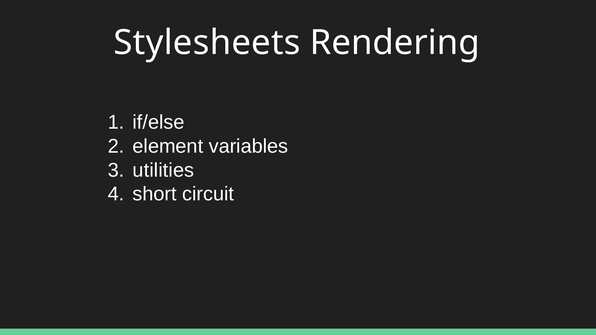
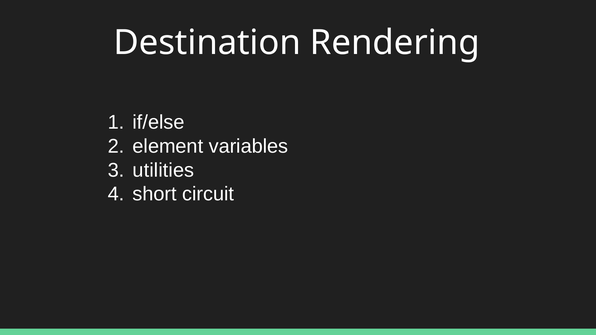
Stylesheets: Stylesheets -> Destination
